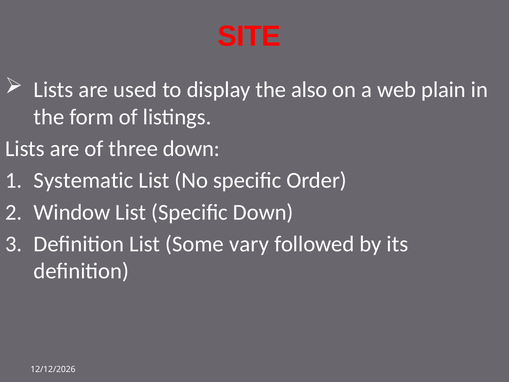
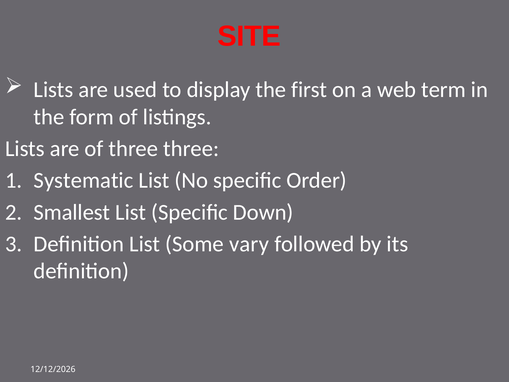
also: also -> first
plain: plain -> term
three down: down -> three
Window: Window -> Smallest
